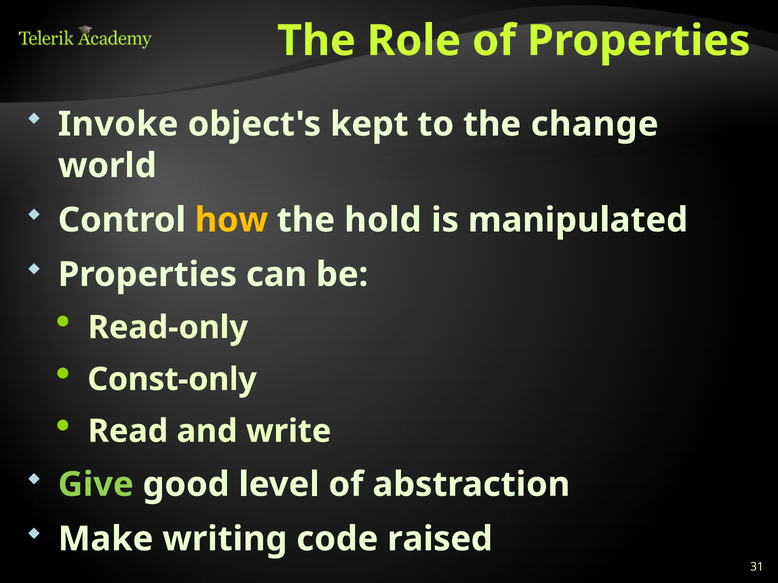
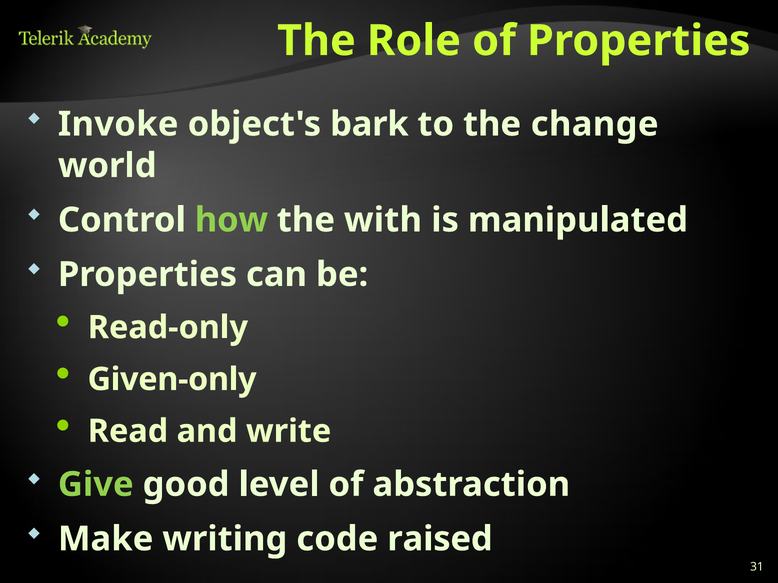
kept: kept -> bark
how colour: yellow -> light green
hold: hold -> with
Const-only: Const-only -> Given-only
